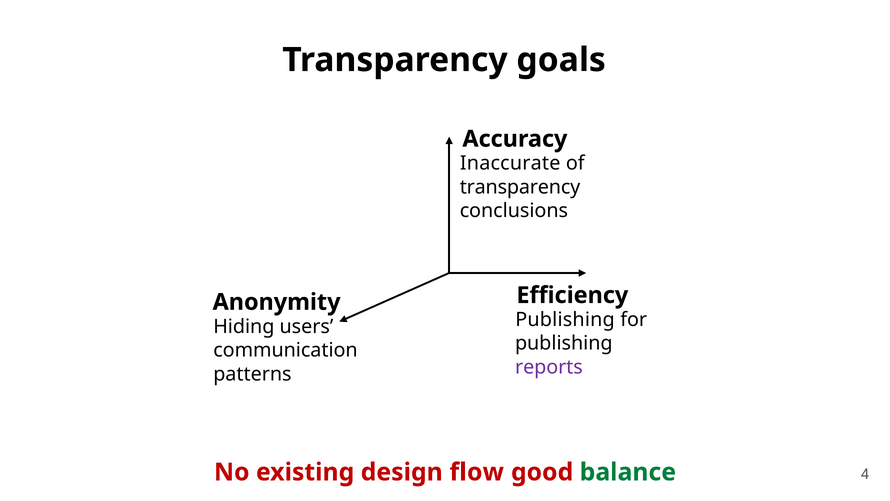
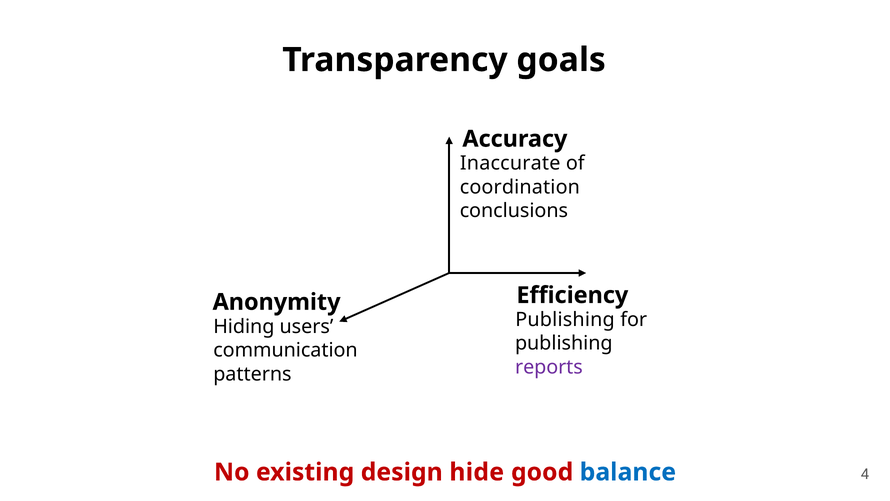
transparency at (520, 187): transparency -> coordination
flow: flow -> hide
balance colour: green -> blue
